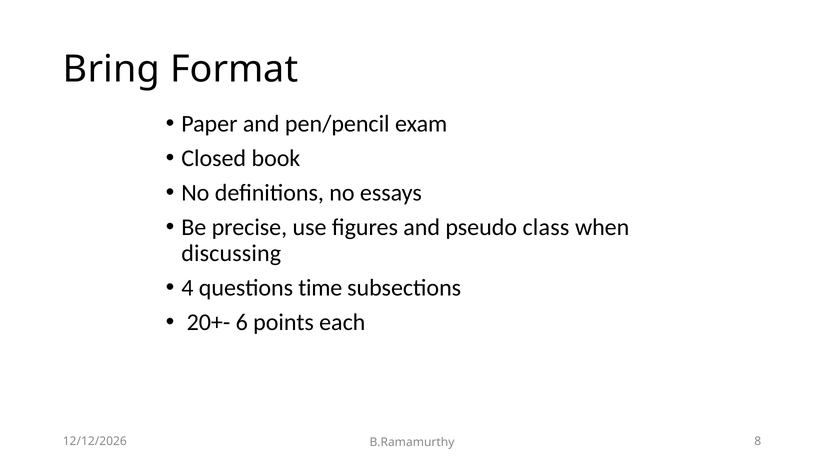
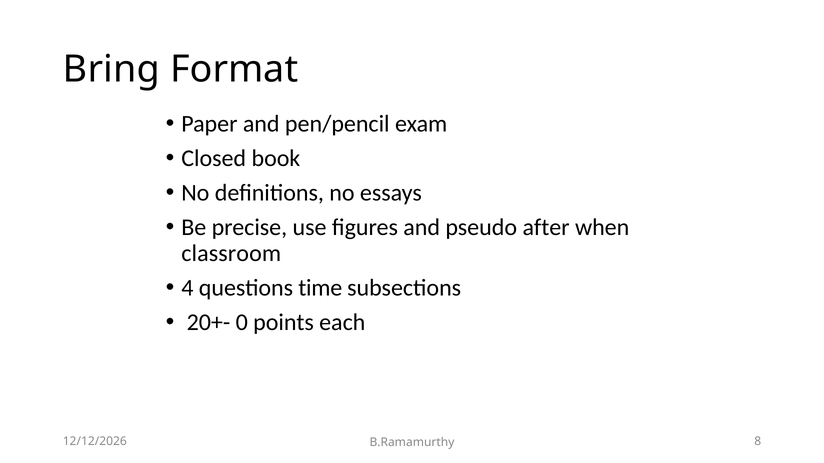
class: class -> after
discussing: discussing -> classroom
6: 6 -> 0
